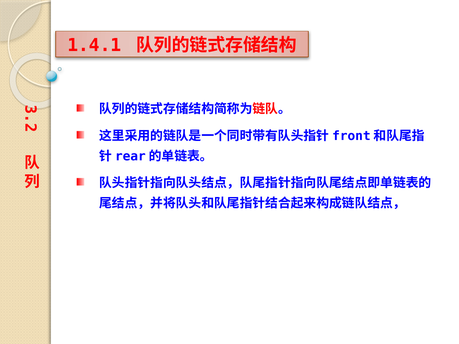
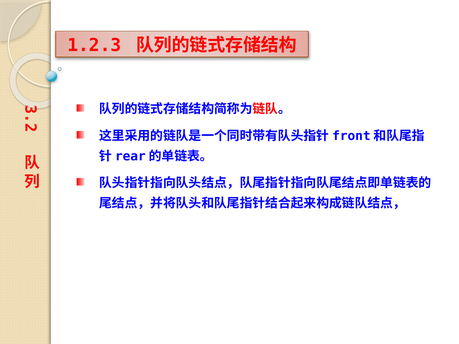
1.4.1: 1.4.1 -> 1.2.3
